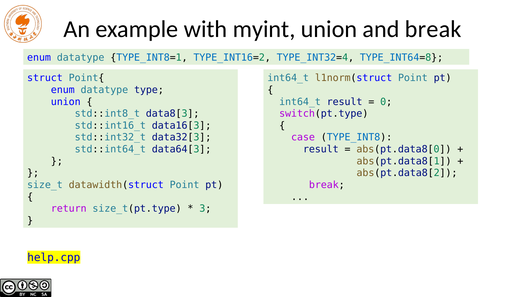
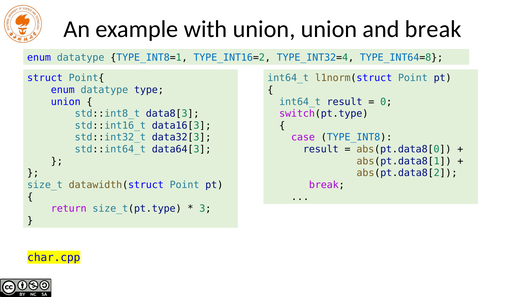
with myint: myint -> union
help.cpp: help.cpp -> char.cpp
